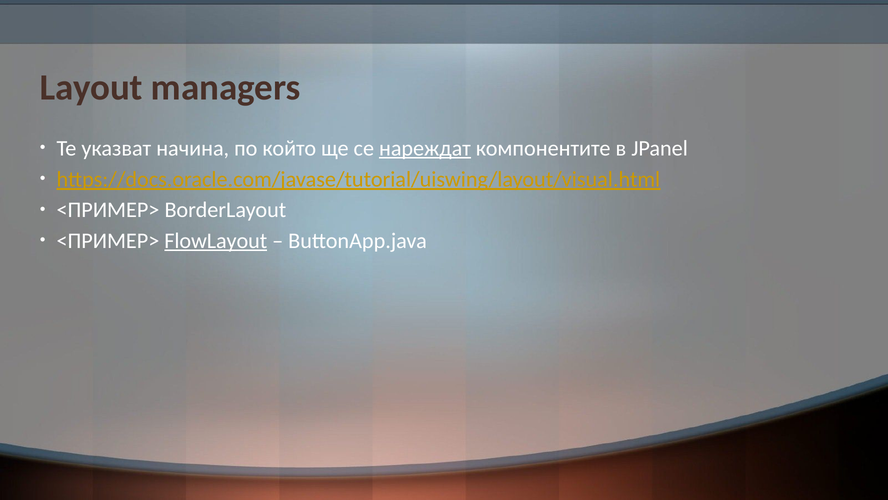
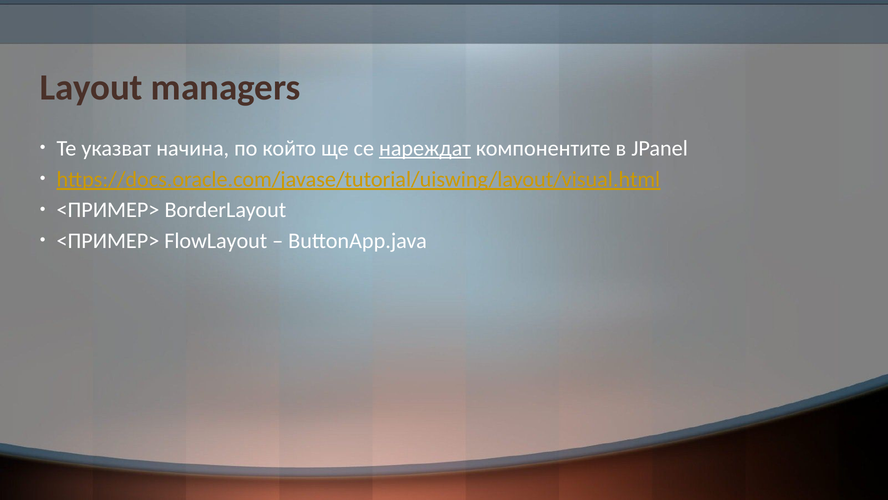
FlowLayout underline: present -> none
